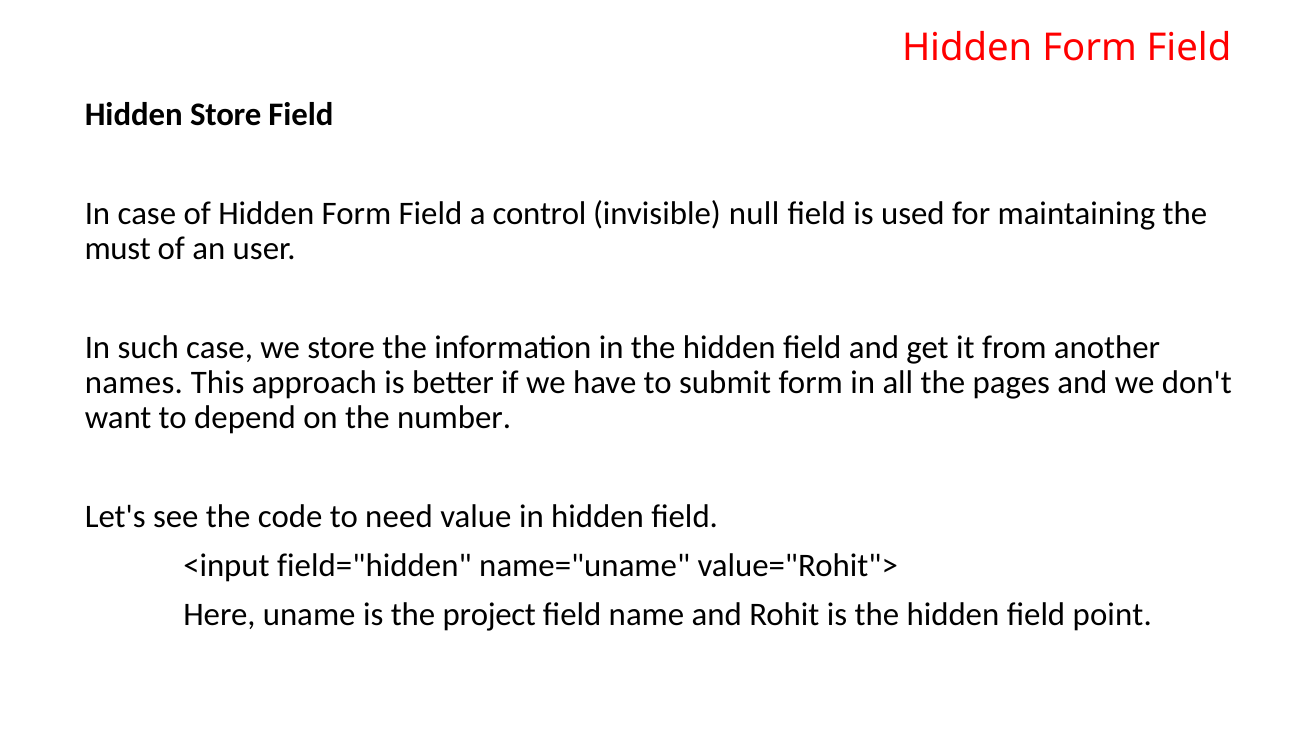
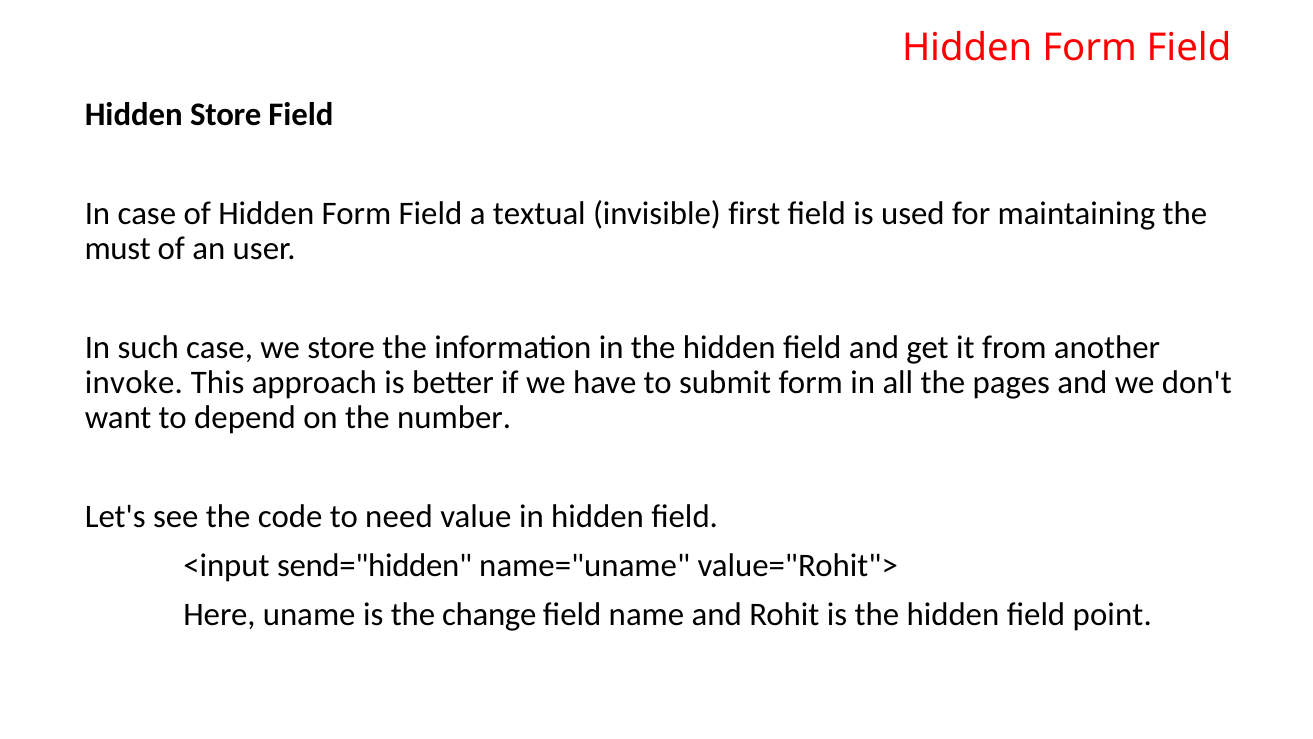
control: control -> textual
null: null -> first
names: names -> invoke
field="hidden: field="hidden -> send="hidden
project: project -> change
